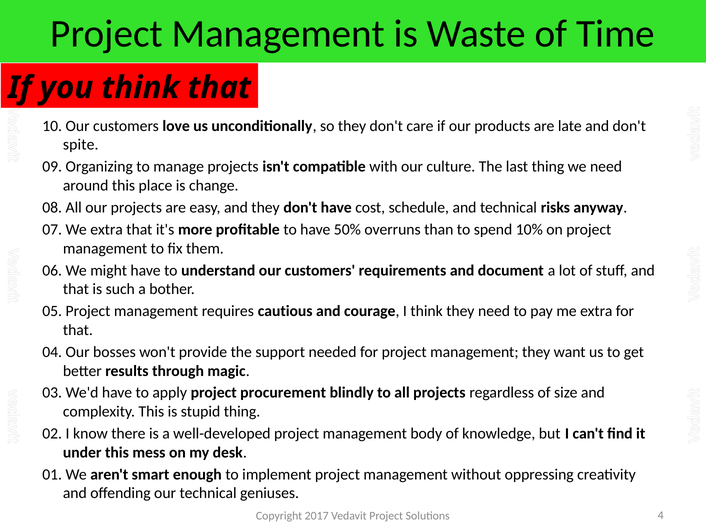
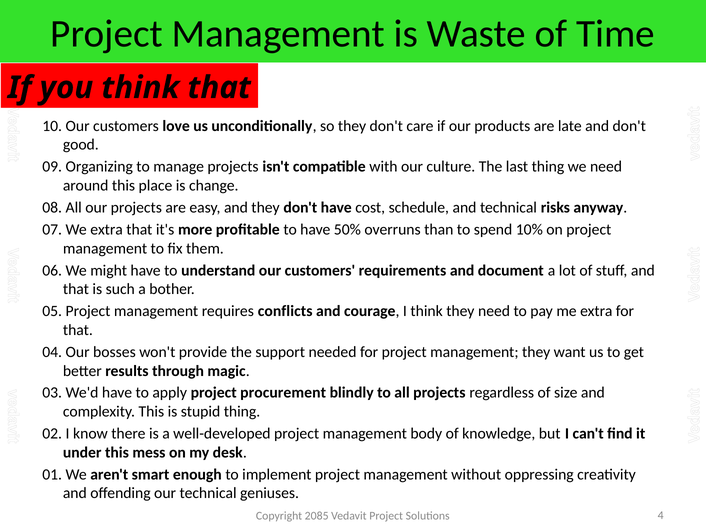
spite: spite -> good
cautious: cautious -> conflicts
2017: 2017 -> 2085
